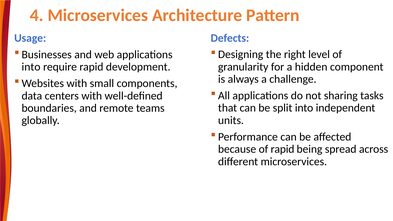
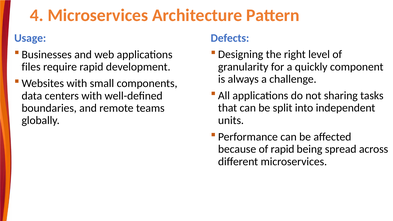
hidden: hidden -> quickly
into at (31, 67): into -> files
